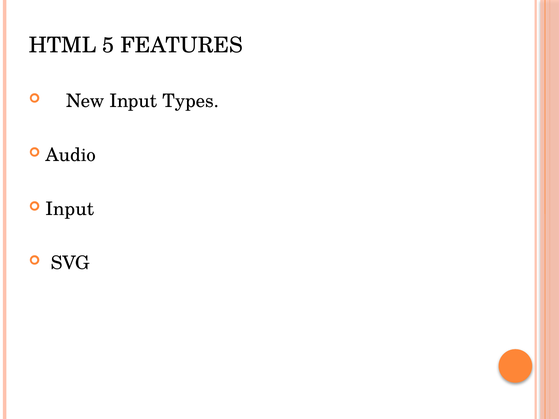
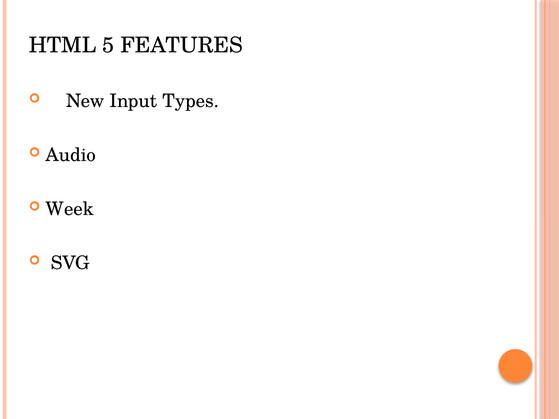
Input at (70, 209): Input -> Week
